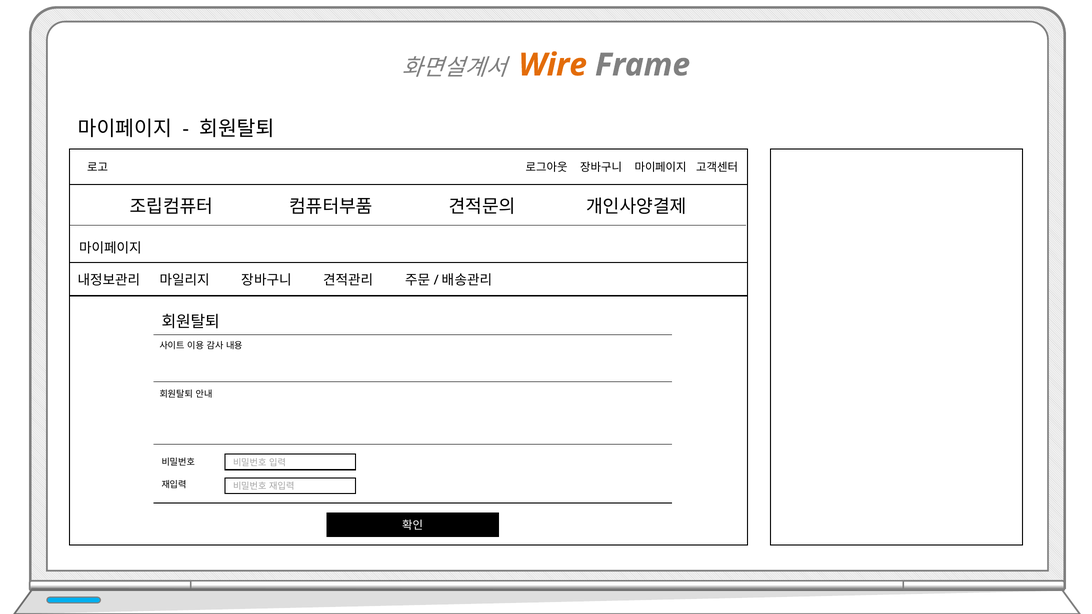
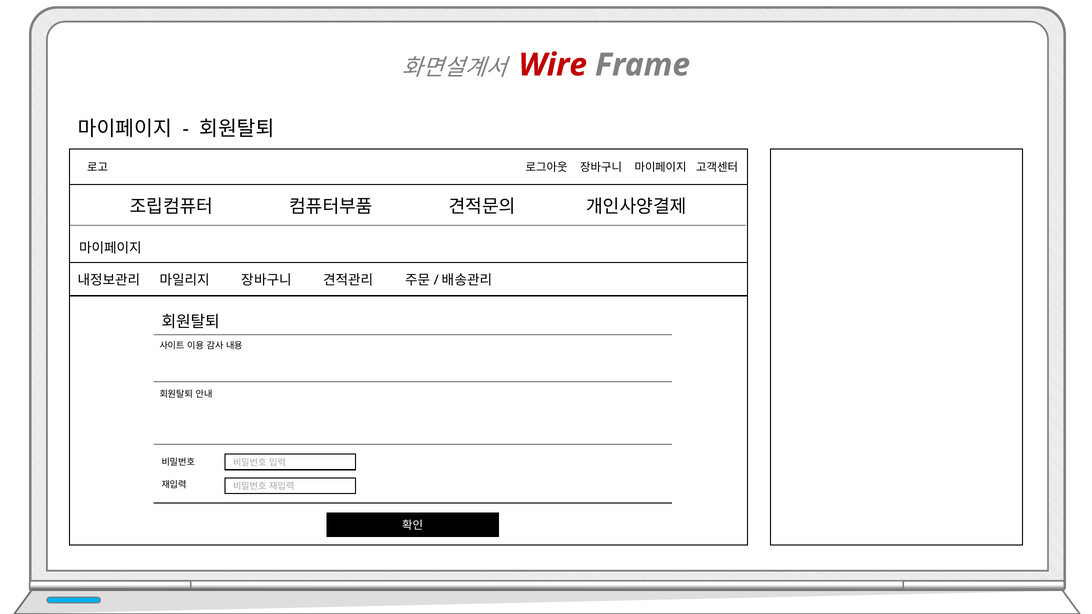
Wire colour: orange -> red
